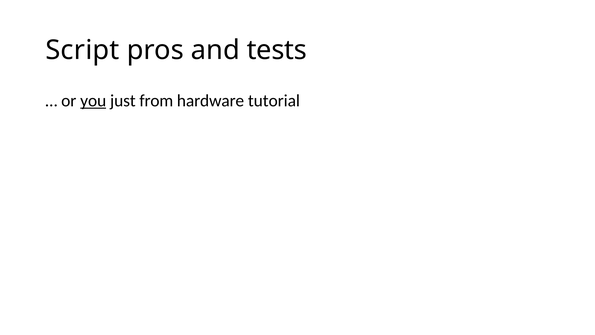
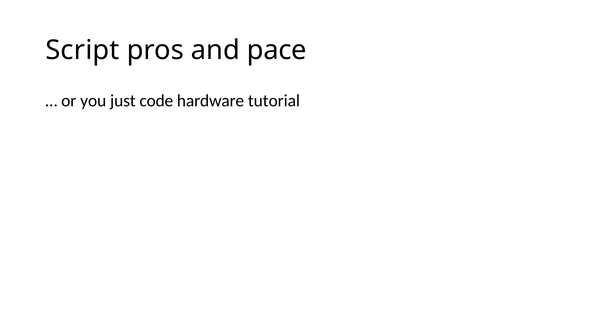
tests: tests -> pace
you underline: present -> none
from: from -> code
